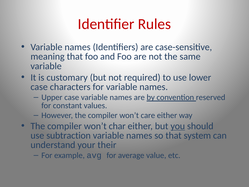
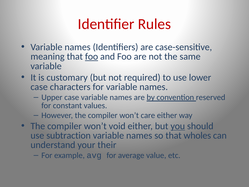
foo at (92, 57) underline: none -> present
char: char -> void
system: system -> wholes
